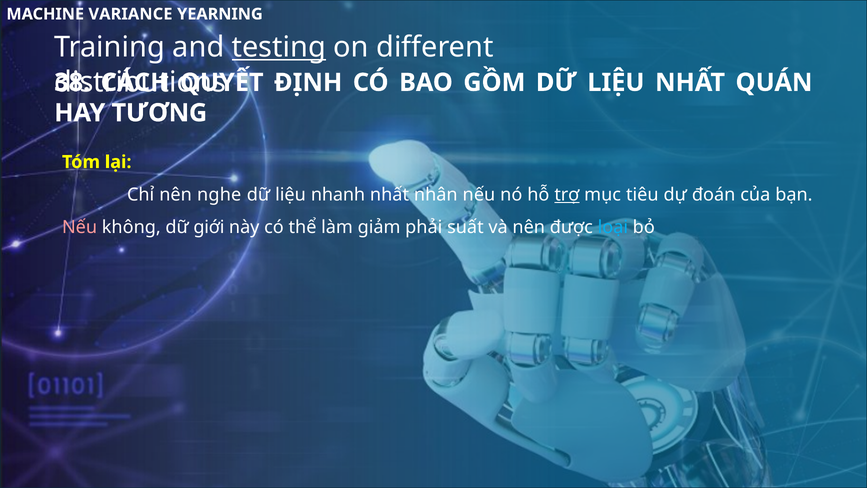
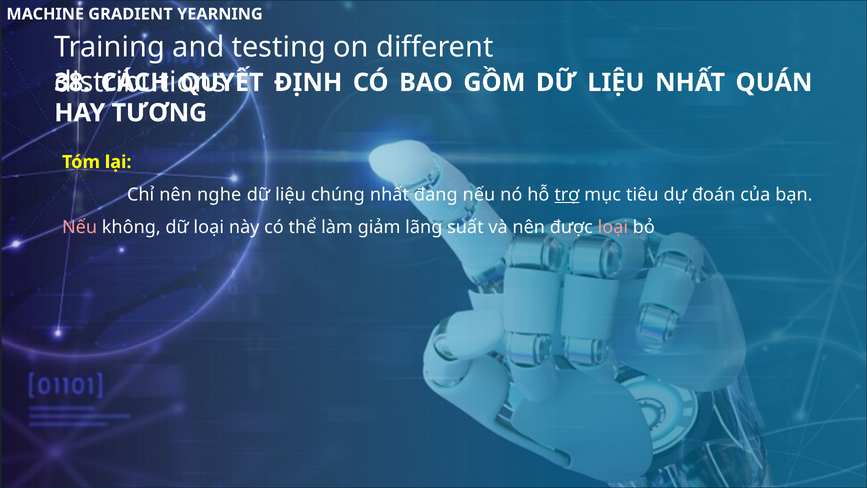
VARIANCE: VARIANCE -> GRADIENT
testing underline: present -> none
nhanh: nhanh -> chúng
nhân: nhân -> đang
dữ giới: giới -> loại
phải: phải -> lãng
loại at (613, 227) colour: light blue -> pink
